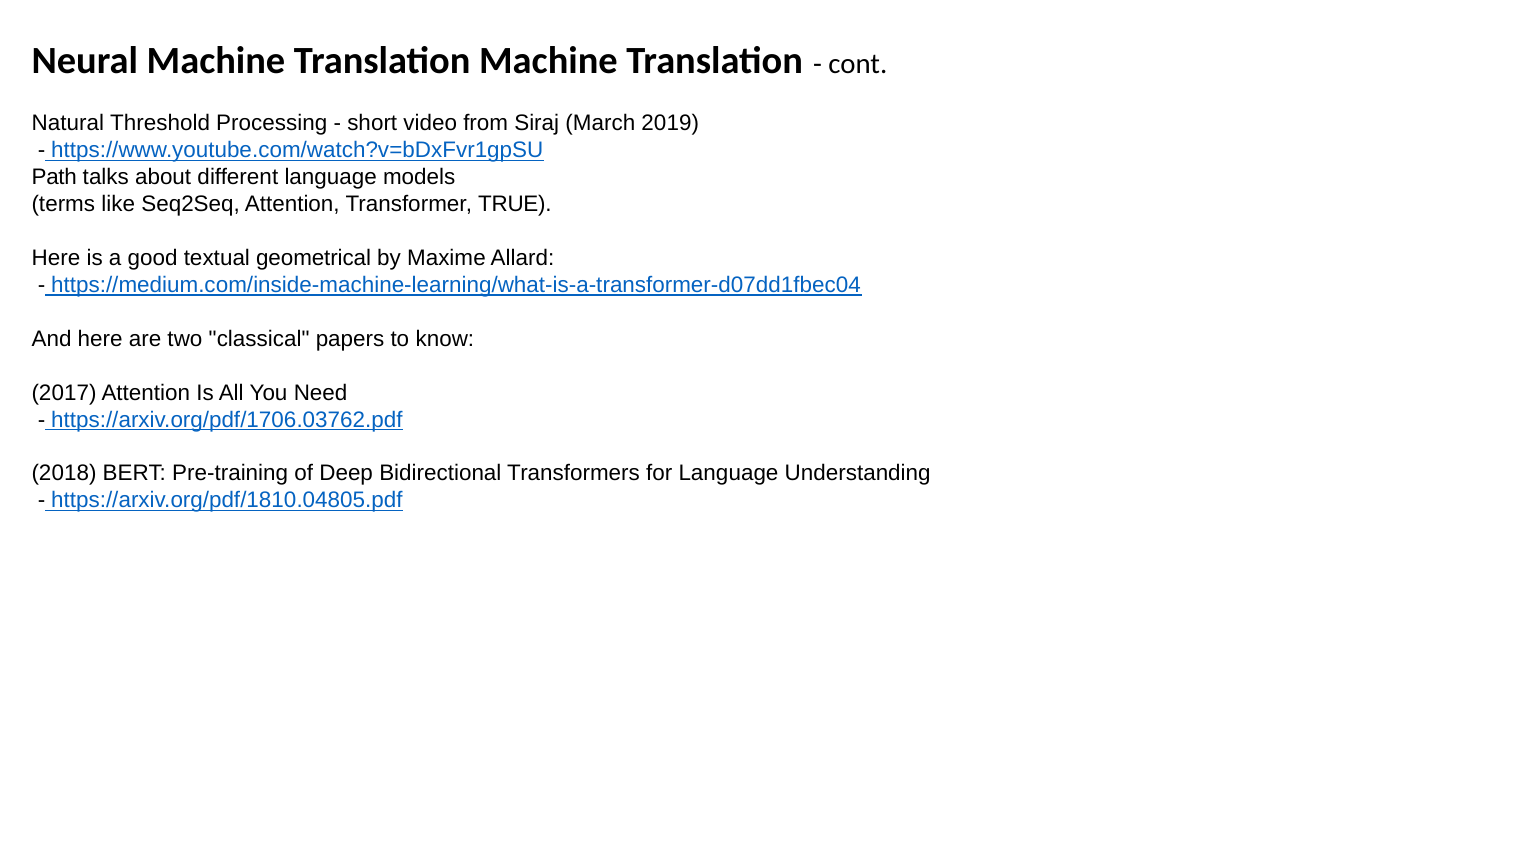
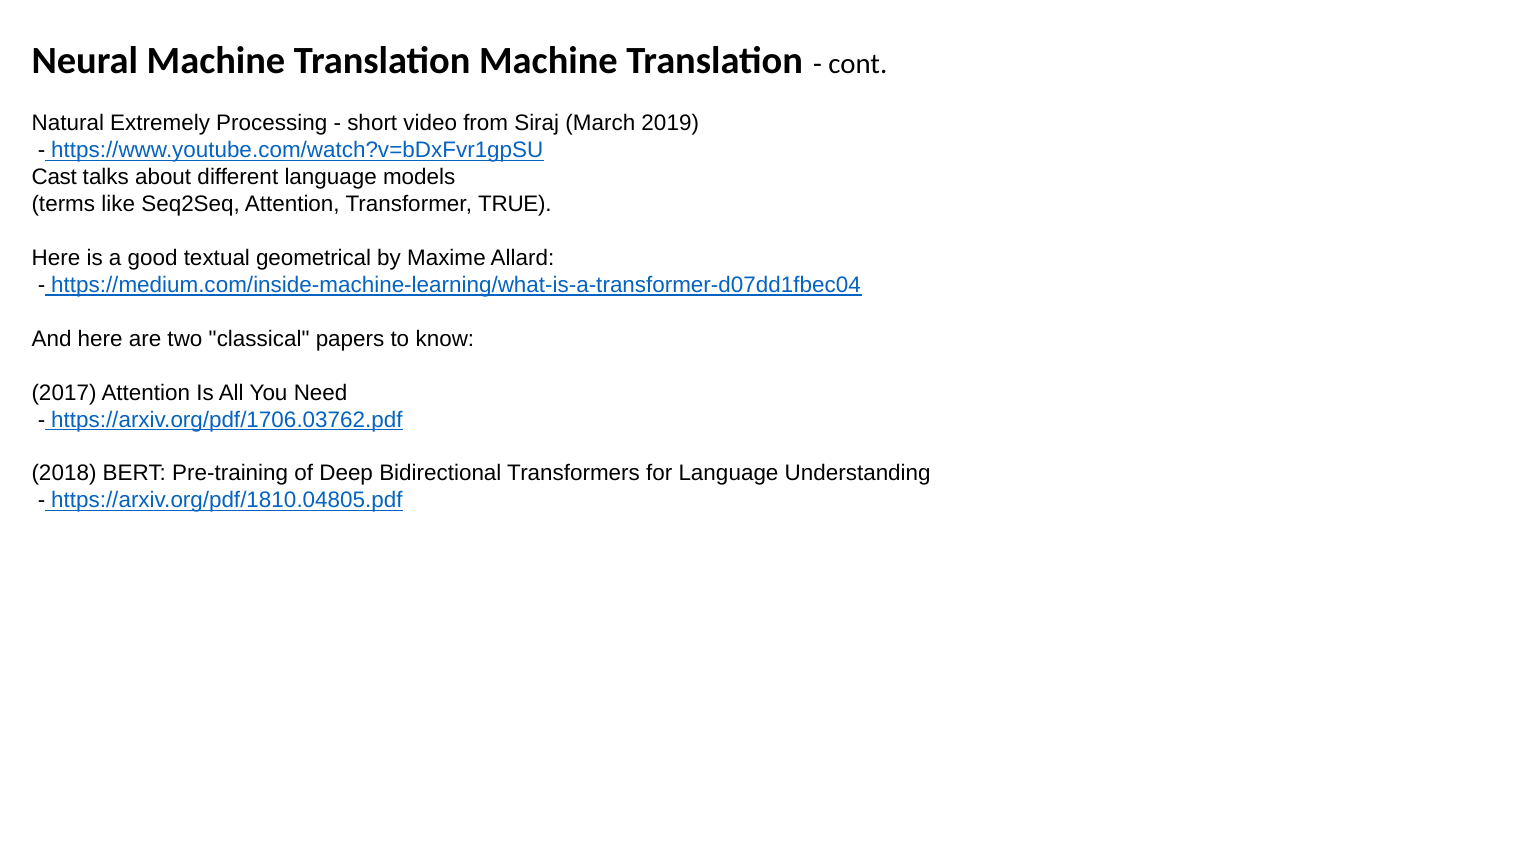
Threshold: Threshold -> Extremely
Path: Path -> Cast
